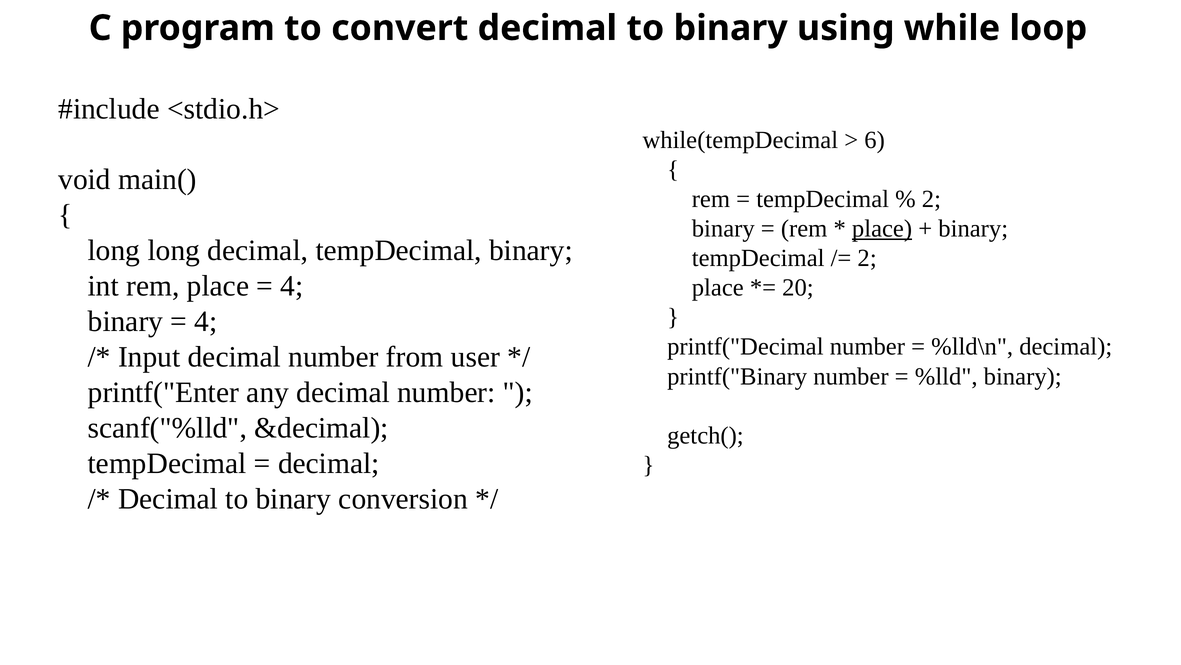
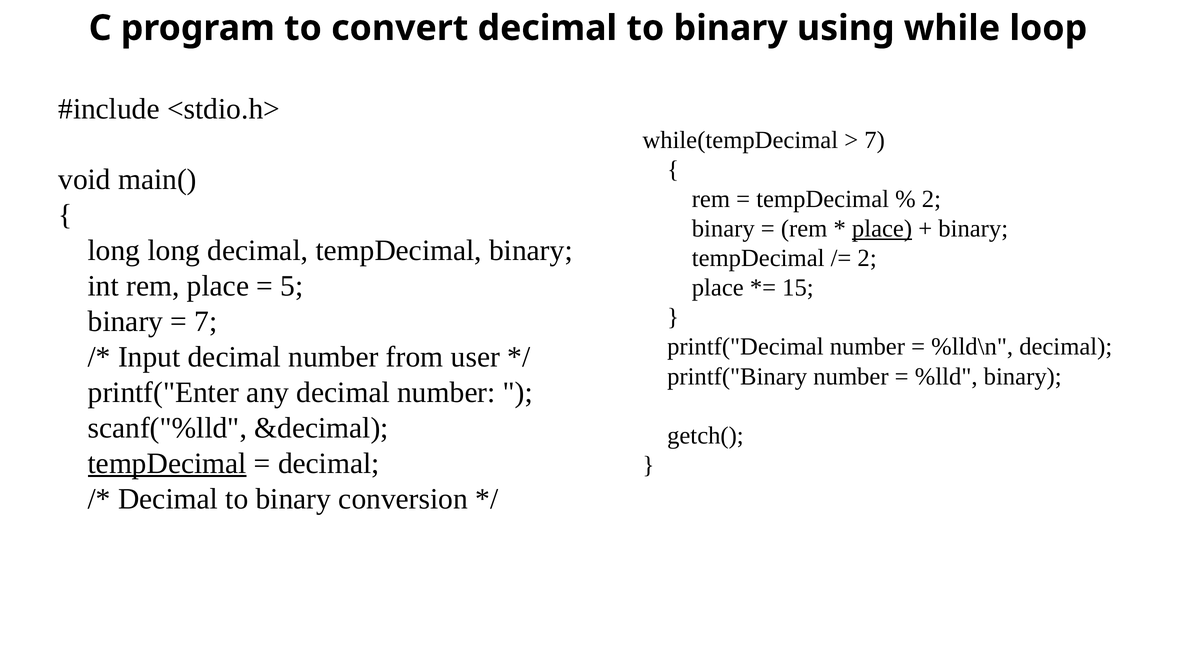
6 at (875, 140): 6 -> 7
4 at (292, 286): 4 -> 5
20: 20 -> 15
4 at (206, 321): 4 -> 7
tempDecimal at (167, 463) underline: none -> present
